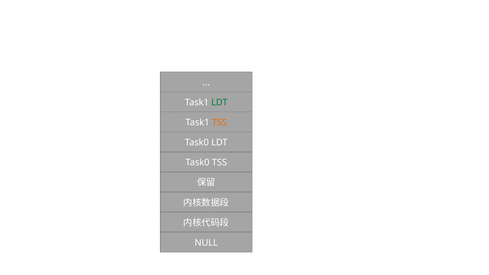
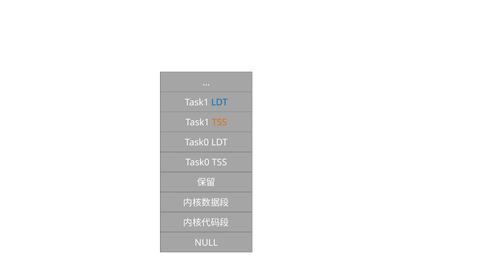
LDT at (219, 103) colour: green -> blue
